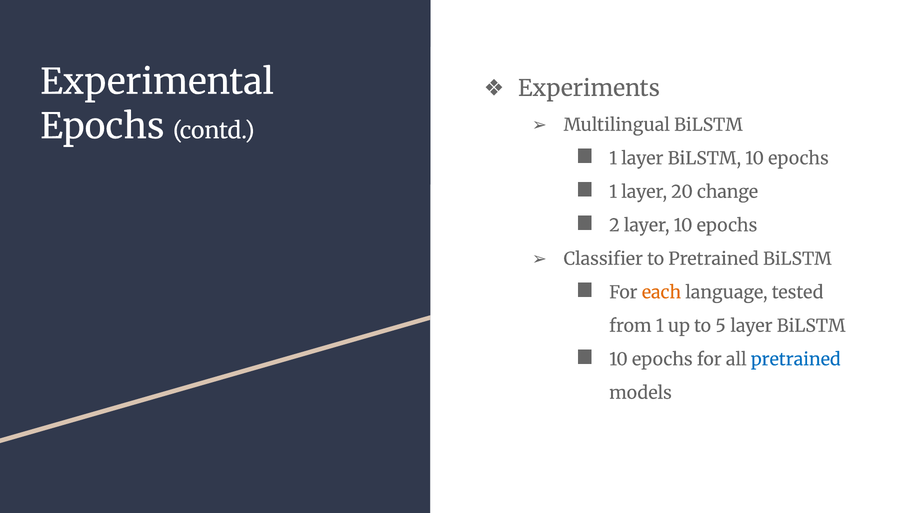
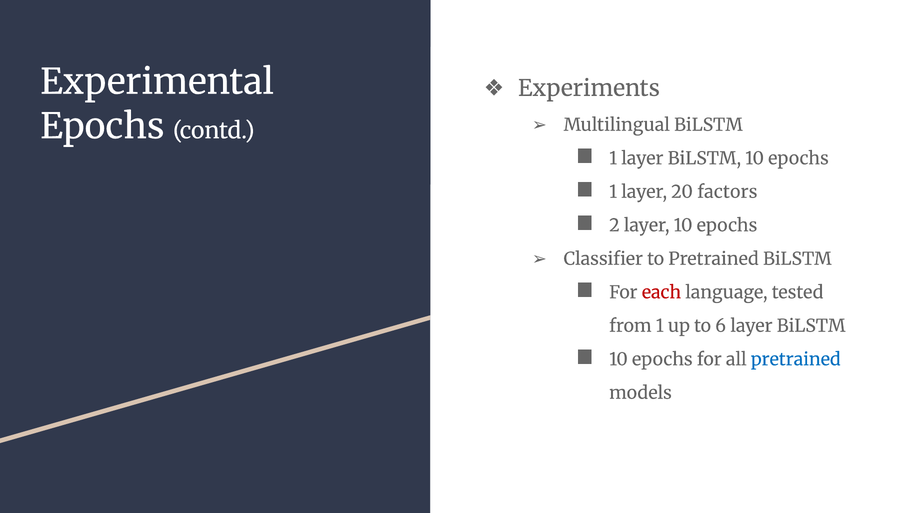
change: change -> factors
each colour: orange -> red
5: 5 -> 6
